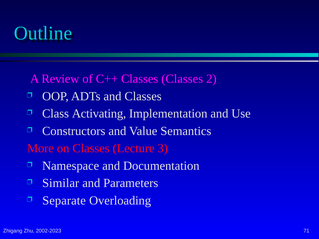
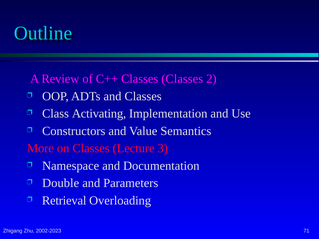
Similar: Similar -> Double
Separate: Separate -> Retrieval
